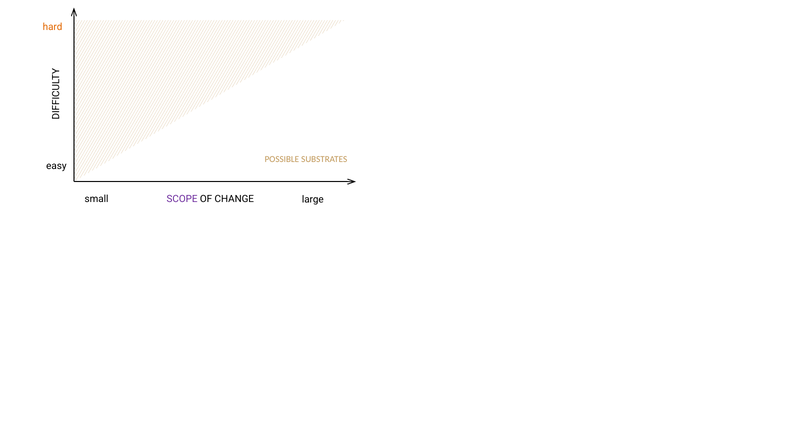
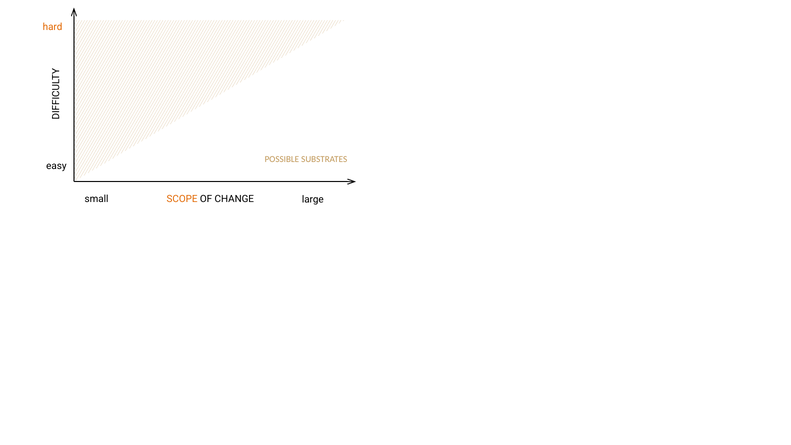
SCOPE colour: purple -> orange
